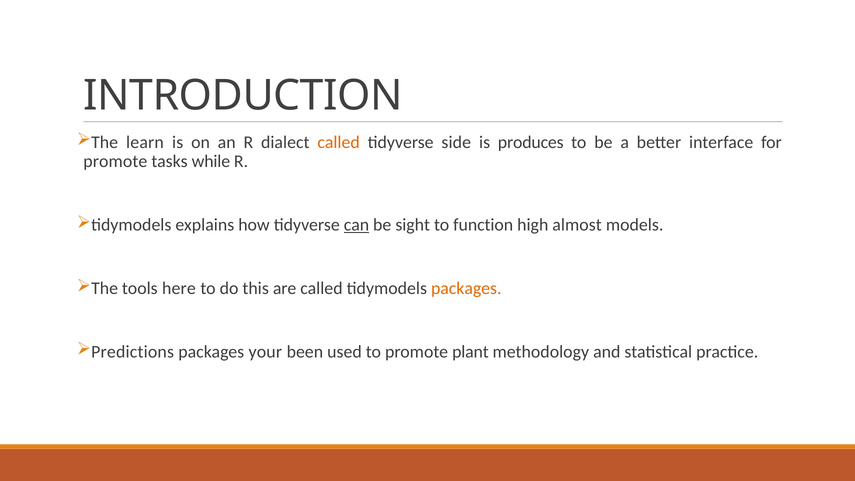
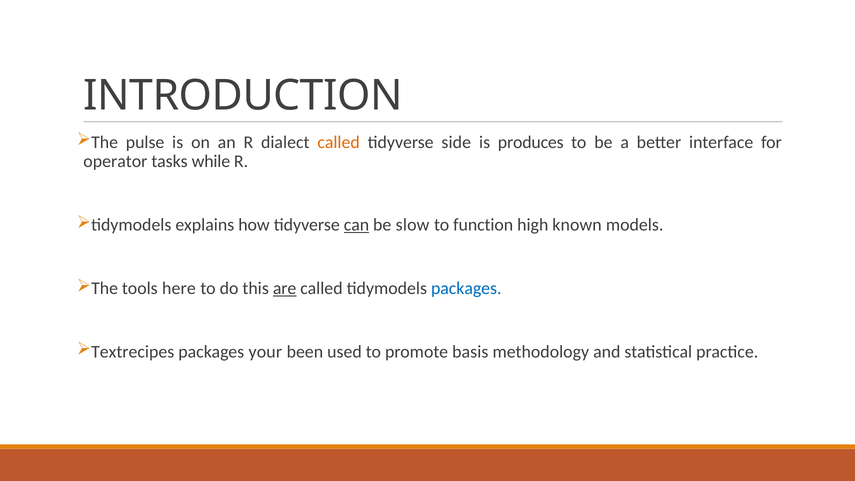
learn: learn -> pulse
promote at (115, 161): promote -> operator
sight: sight -> slow
almost: almost -> known
are underline: none -> present
packages at (466, 288) colour: orange -> blue
Predictions: Predictions -> Textrecipes
plant: plant -> basis
